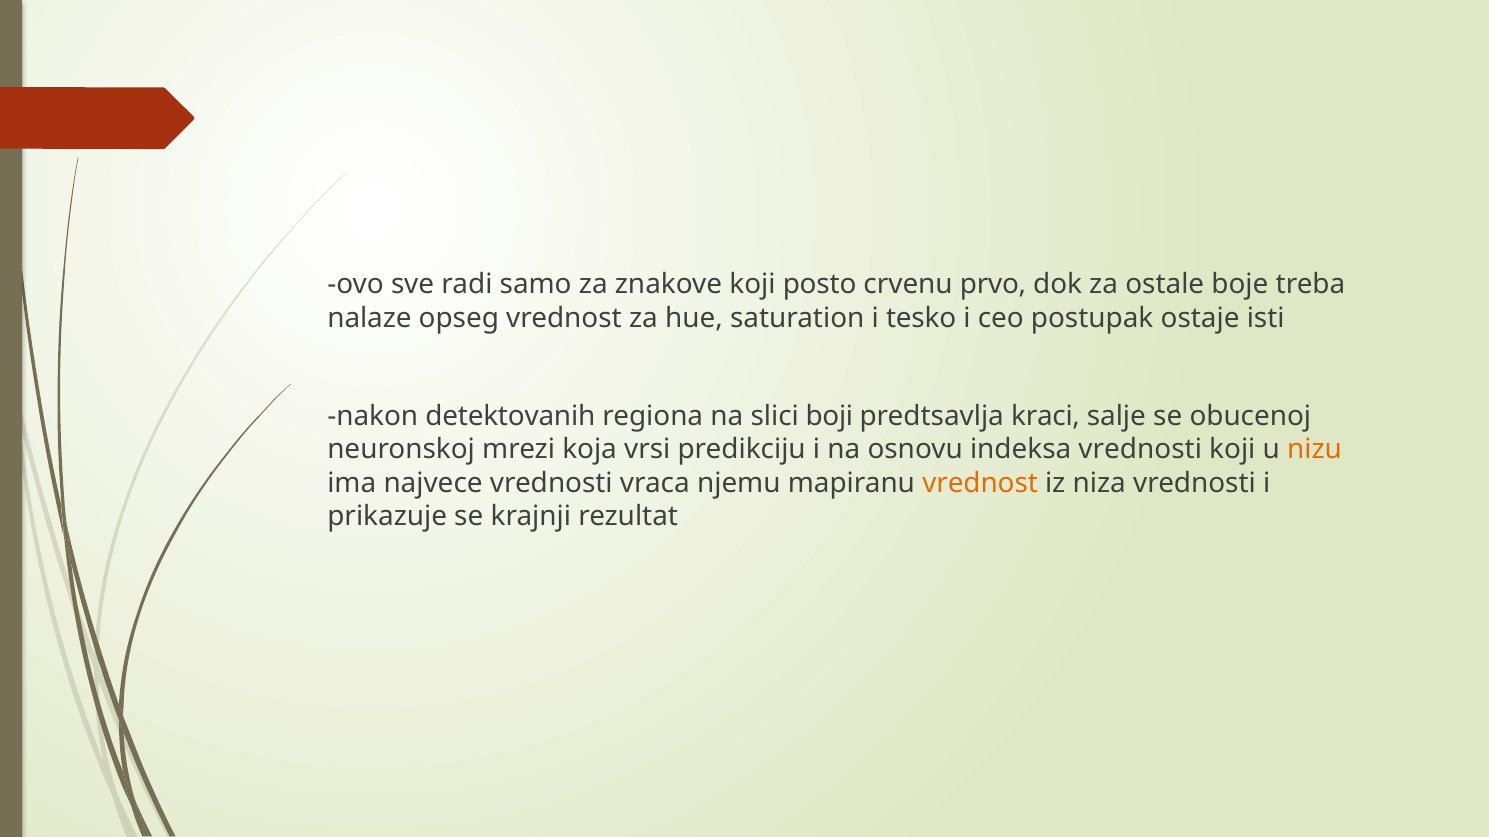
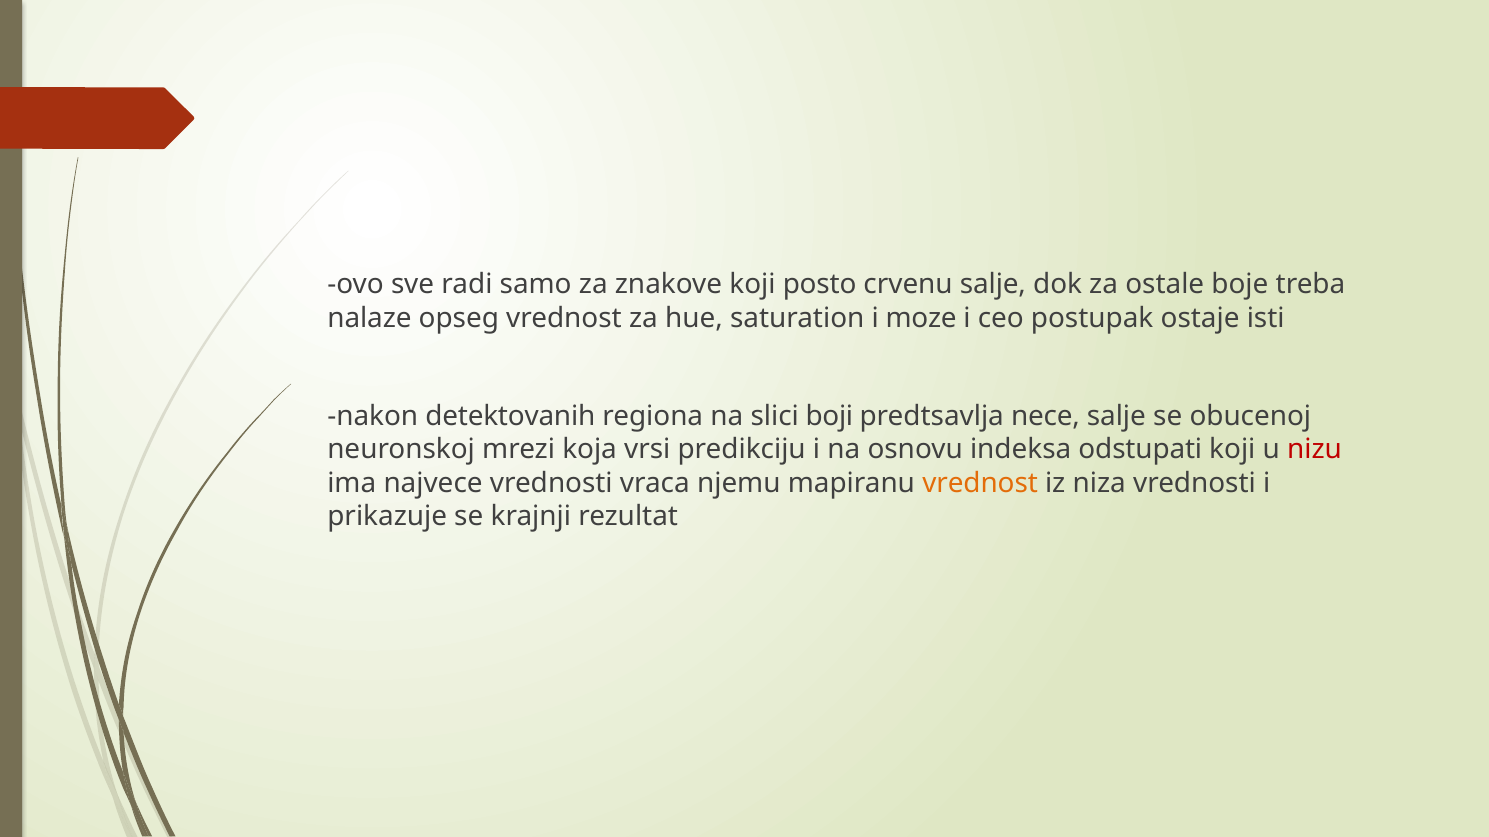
crvenu prvo: prvo -> salje
tesko: tesko -> moze
kraci: kraci -> nece
indeksa vrednosti: vrednosti -> odstupati
nizu colour: orange -> red
